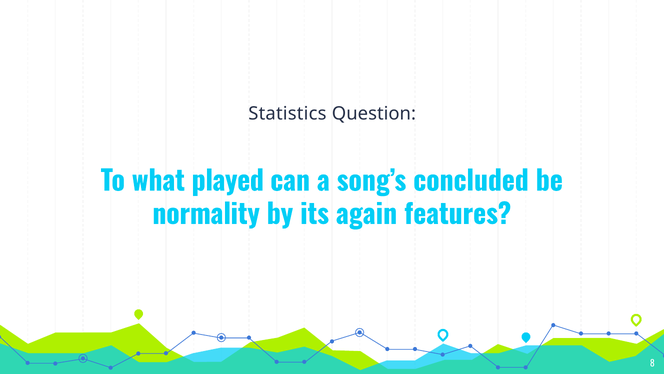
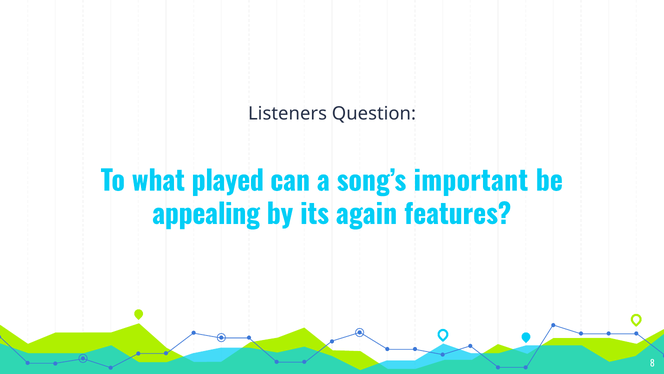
Statistics: Statistics -> Listeners
concluded: concluded -> important
normality: normality -> appealing
